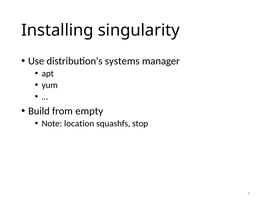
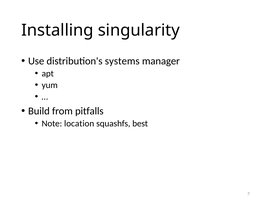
empty: empty -> pitfalls
stop: stop -> best
